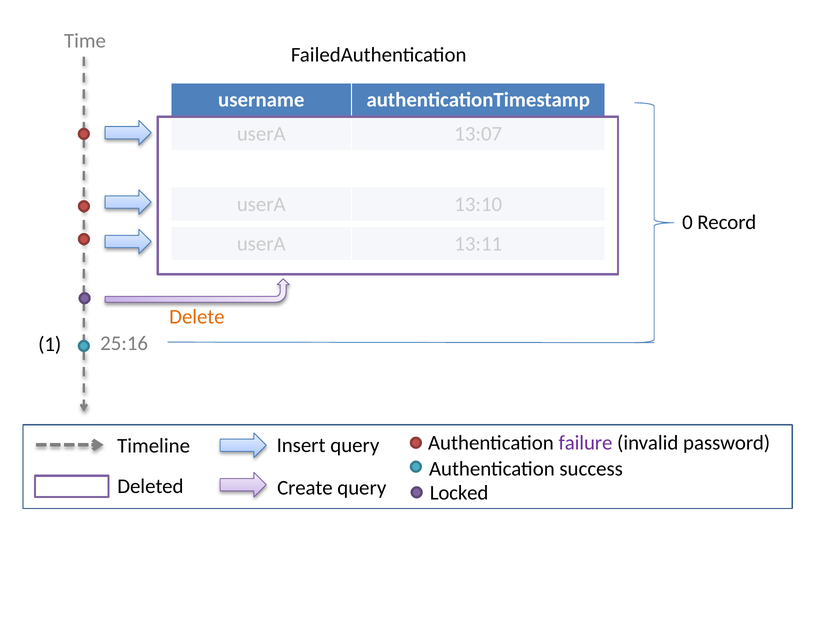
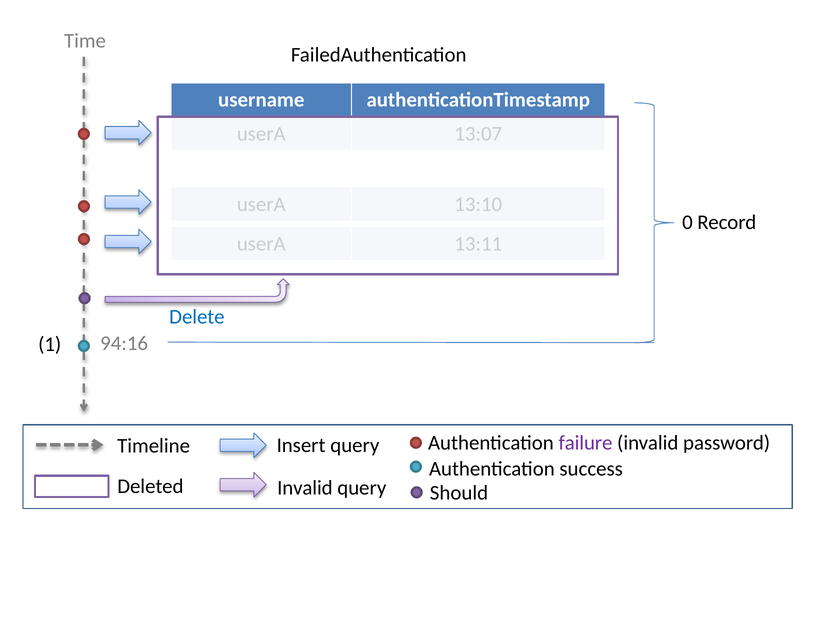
Delete colour: orange -> blue
25:16: 25:16 -> 94:16
Create at (305, 488): Create -> Invalid
Locked: Locked -> Should
